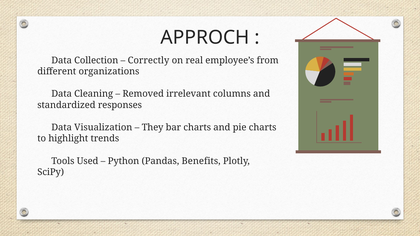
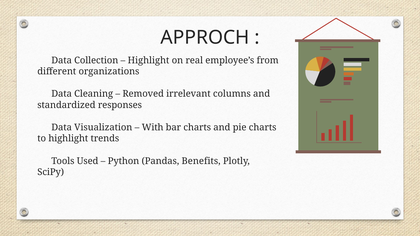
Correctly at (149, 60): Correctly -> Highlight
They: They -> With
